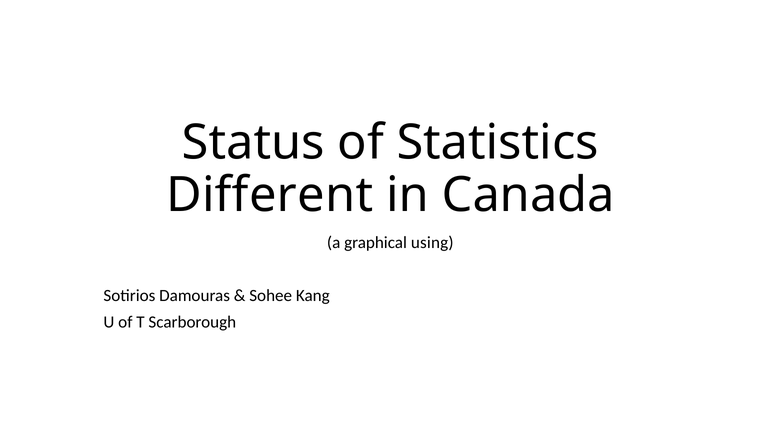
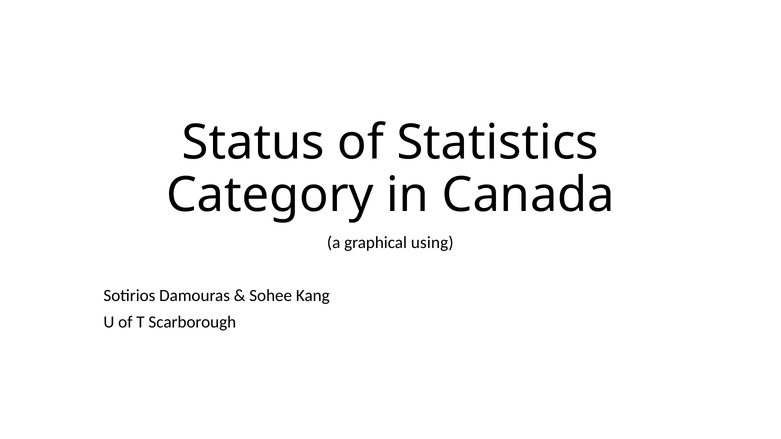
Different: Different -> Category
